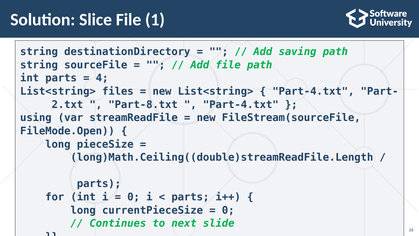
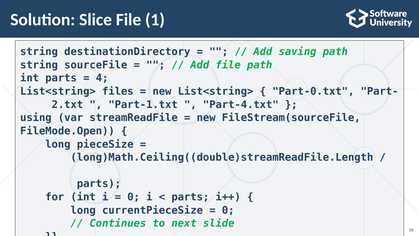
Part-4.txt at (313, 91): Part-4.txt -> Part-0.txt
Part-8.txt: Part-8.txt -> Part-1.txt
